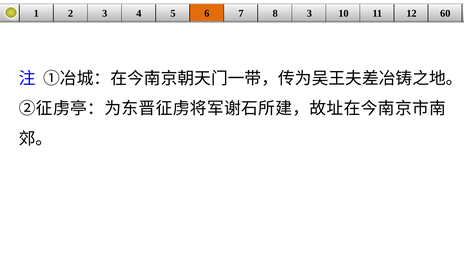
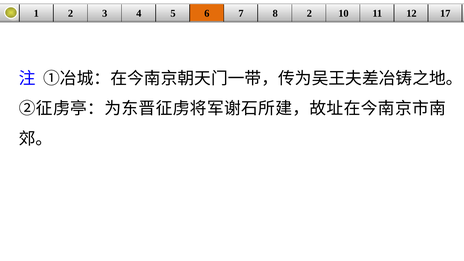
8 3: 3 -> 2
60: 60 -> 17
